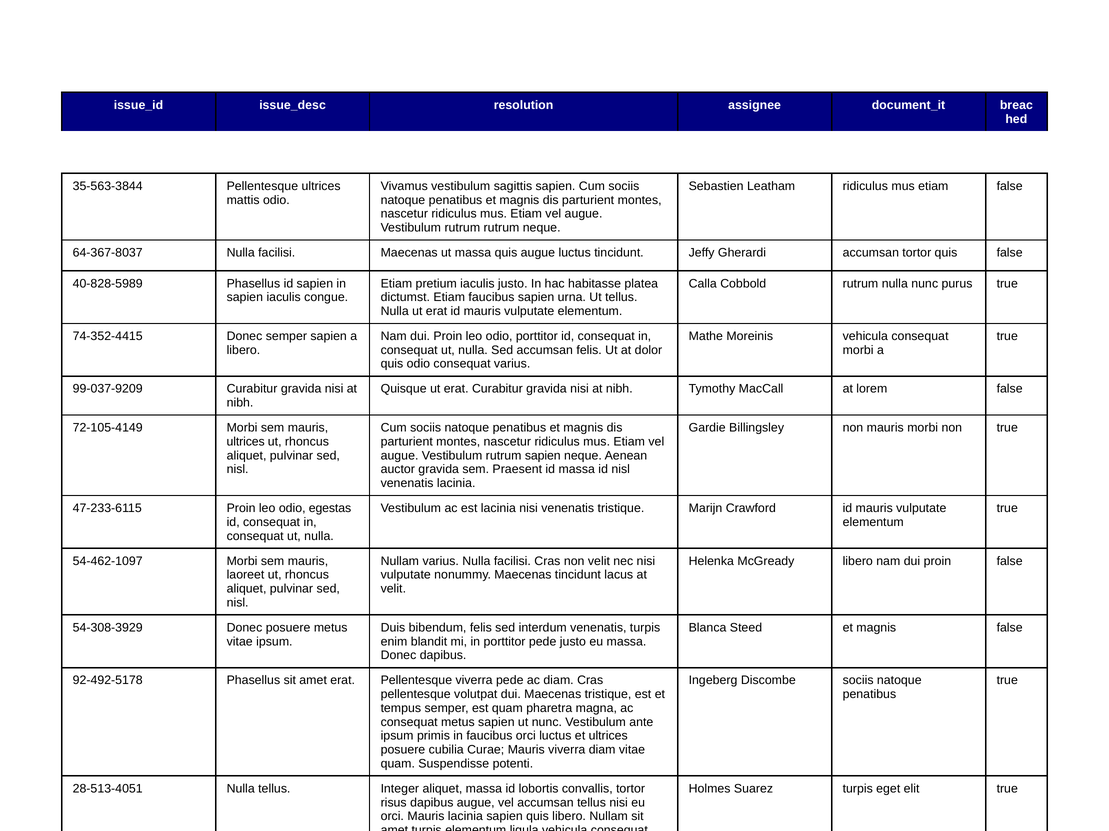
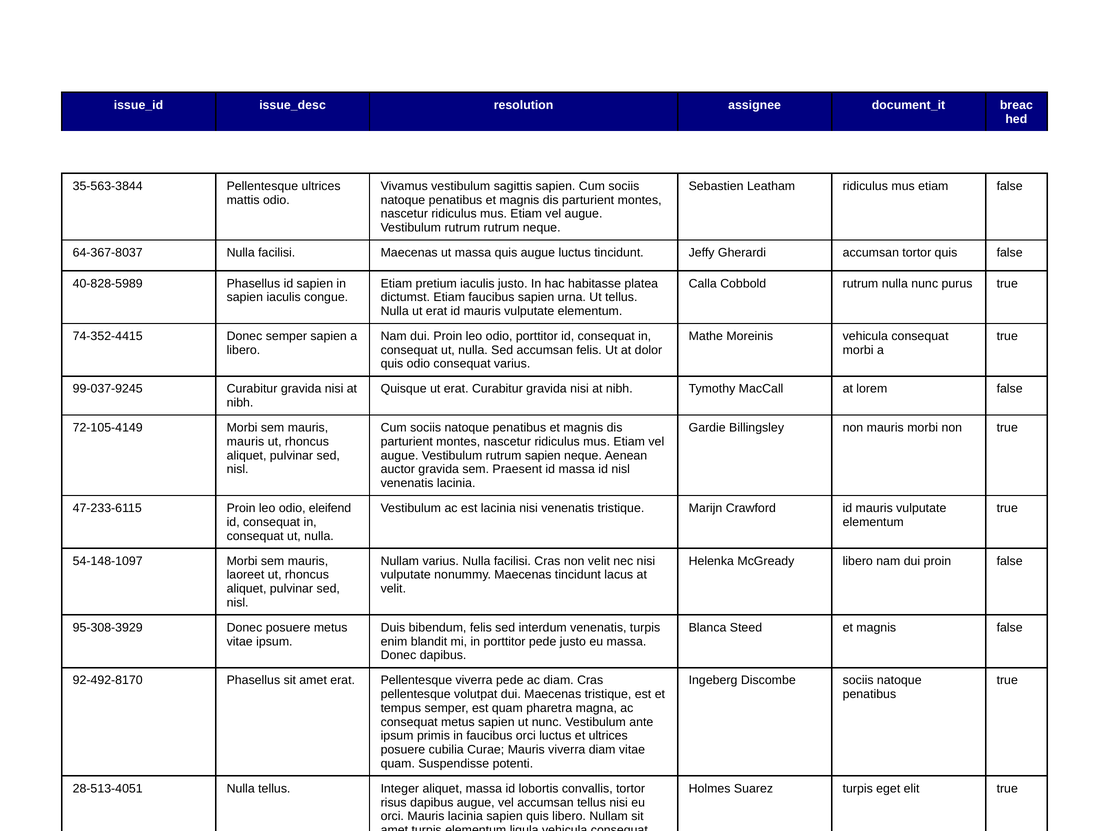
99-037-9209: 99-037-9209 -> 99-037-9245
ultrices at (246, 442): ultrices -> mauris
odio egestas: egestas -> eleifend
54-462-1097: 54-462-1097 -> 54-148-1097
54-308-3929: 54-308-3929 -> 95-308-3929
92-492-5178: 92-492-5178 -> 92-492-8170
